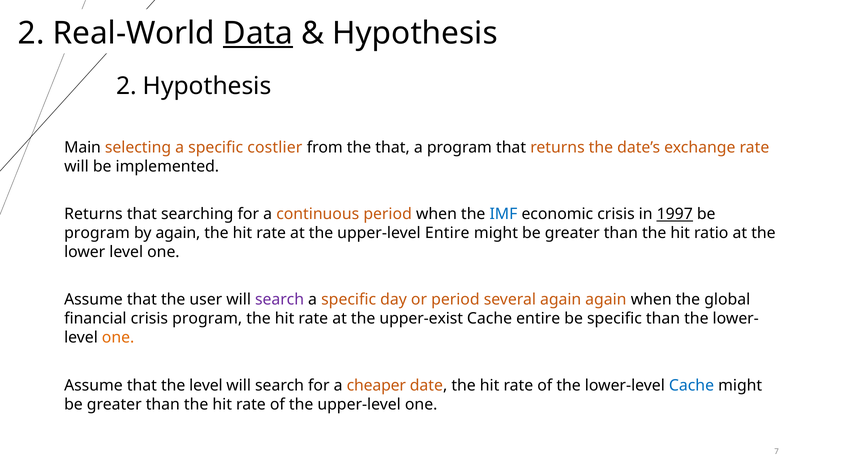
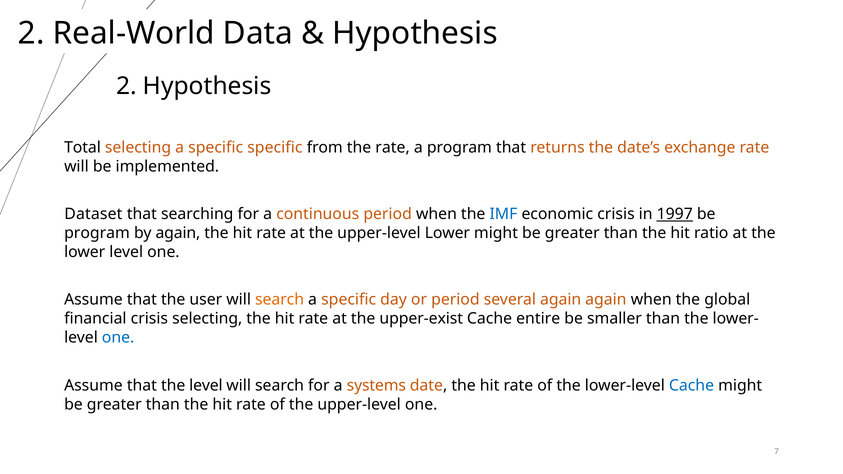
Data underline: present -> none
Main: Main -> Total
specific costlier: costlier -> specific
the that: that -> rate
Returns at (93, 214): Returns -> Dataset
upper-level Entire: Entire -> Lower
search at (280, 300) colour: purple -> orange
crisis program: program -> selecting
be specific: specific -> smaller
one at (118, 338) colour: orange -> blue
cheaper: cheaper -> systems
